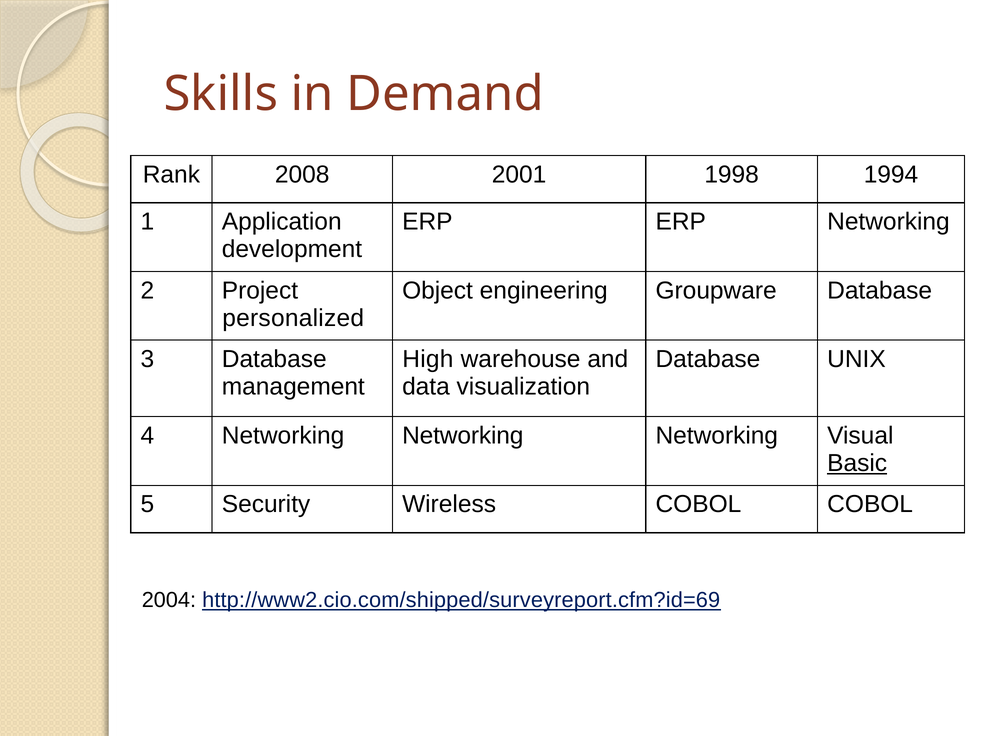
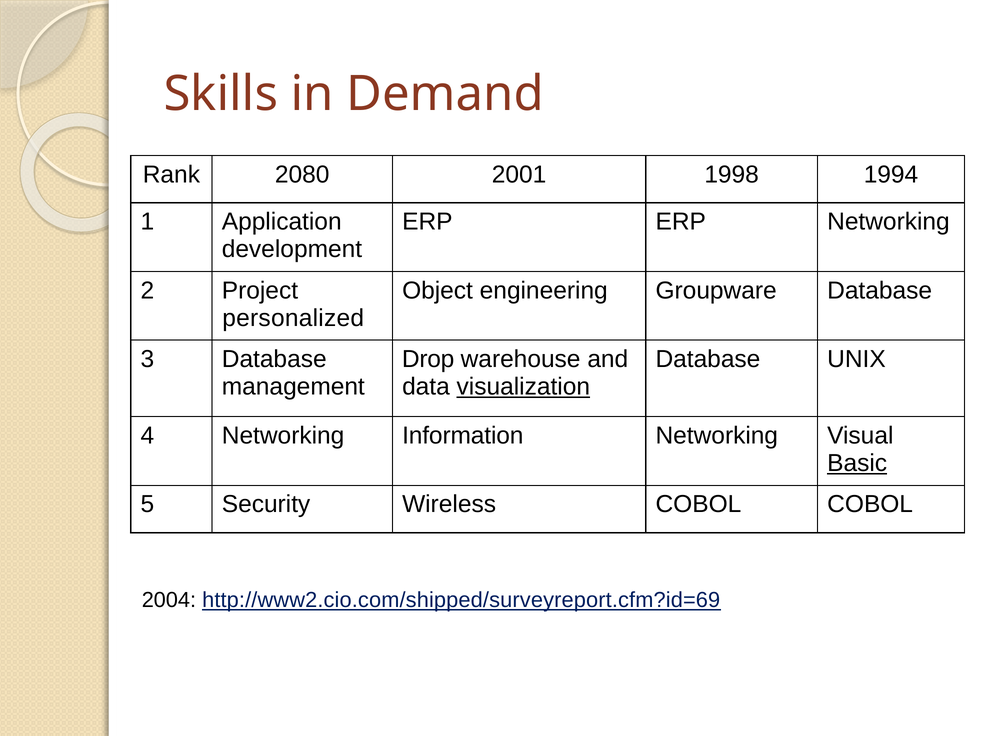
2008: 2008 -> 2080
High: High -> Drop
visualization underline: none -> present
4 Networking Networking: Networking -> Information
